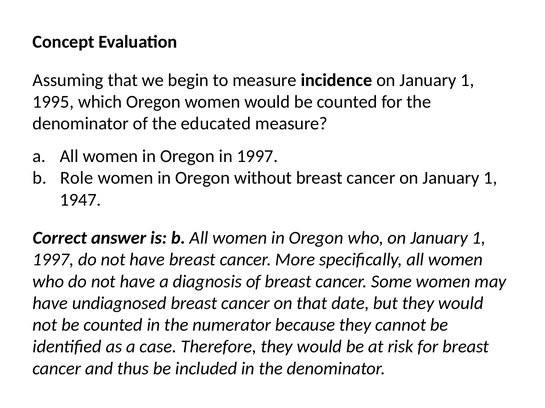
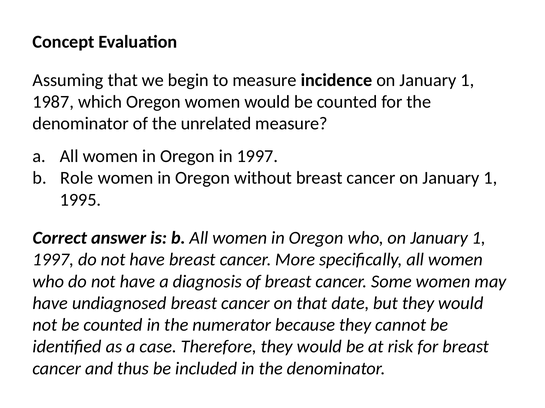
1995: 1995 -> 1987
educated: educated -> unrelated
1947: 1947 -> 1995
